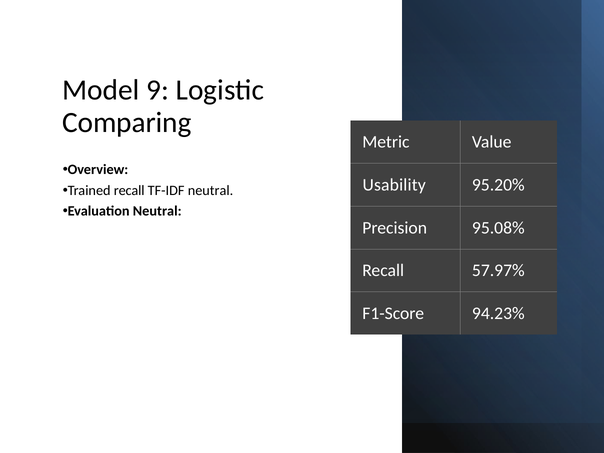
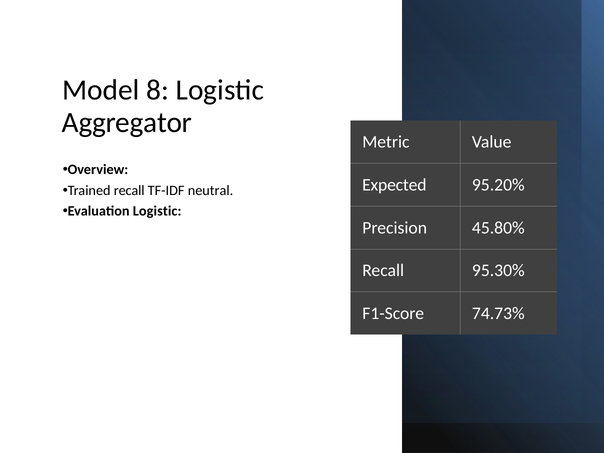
9: 9 -> 8
Comparing: Comparing -> Aggregator
Usability: Usability -> Expected
Evaluation Neutral: Neutral -> Logistic
95.08%: 95.08% -> 45.80%
57.97%: 57.97% -> 95.30%
94.23%: 94.23% -> 74.73%
